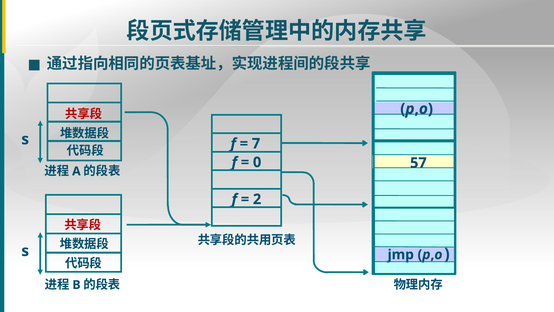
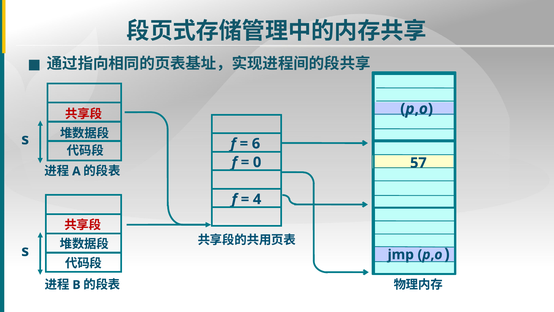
7: 7 -> 6
2: 2 -> 4
